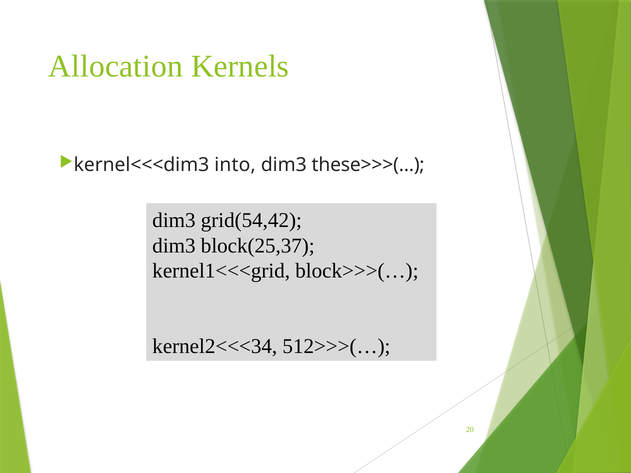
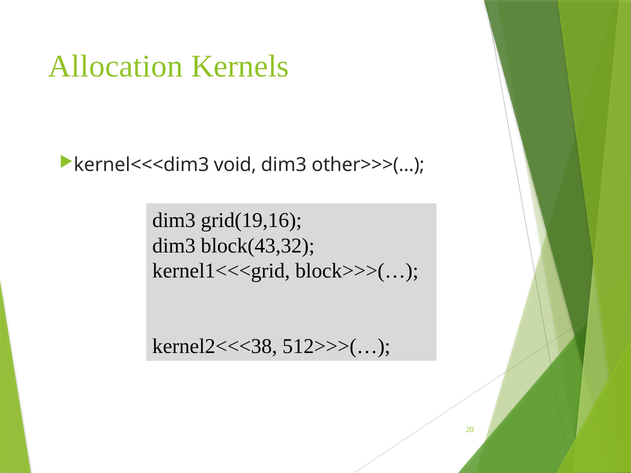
into: into -> void
these>>>(…: these>>>(… -> other>>>(…
grid(54,42: grid(54,42 -> grid(19,16
block(25,37: block(25,37 -> block(43,32
kernel2<<<34: kernel2<<<34 -> kernel2<<<38
